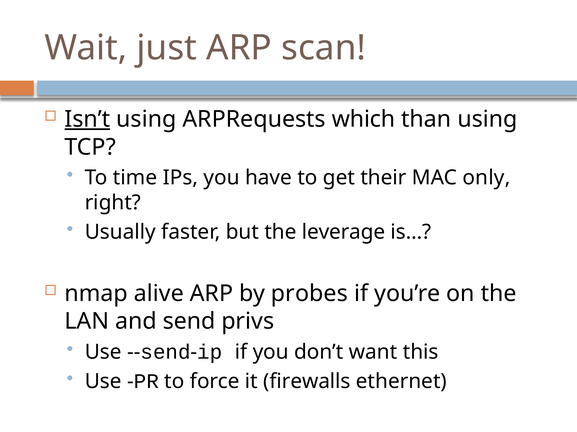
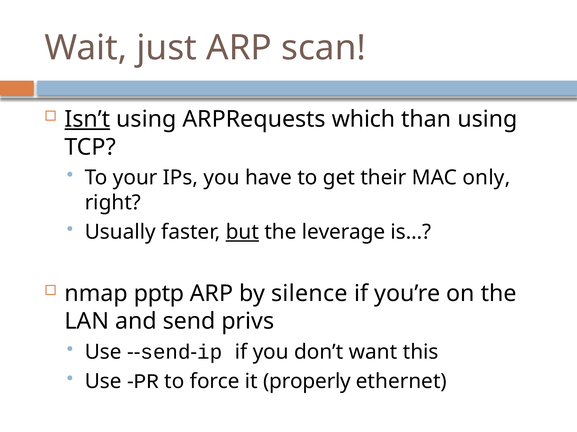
time: time -> your
but underline: none -> present
alive: alive -> pptp
probes: probes -> silence
firewalls: firewalls -> properly
